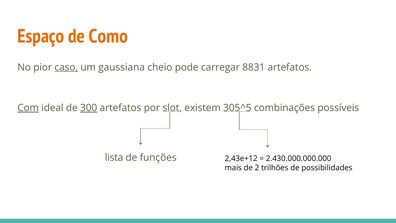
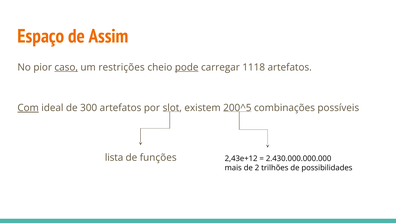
Como: Como -> Assim
gaussiana: gaussiana -> restrições
pode underline: none -> present
8831: 8831 -> 1118
300 underline: present -> none
305^5: 305^5 -> 200^5
